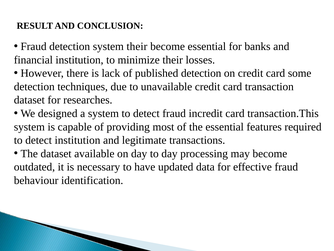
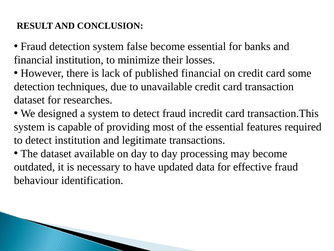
system their: their -> false
published detection: detection -> financial
